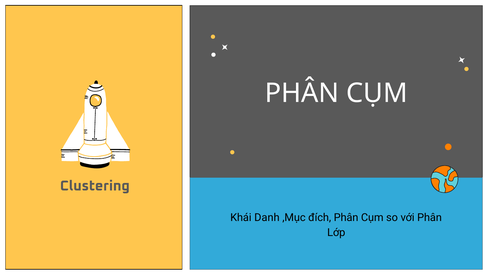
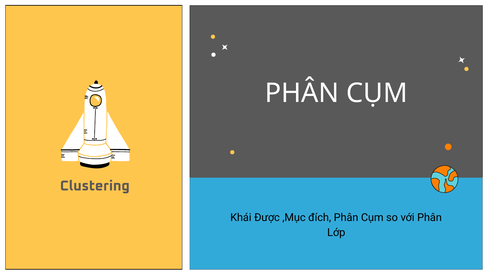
Danh: Danh -> Được
